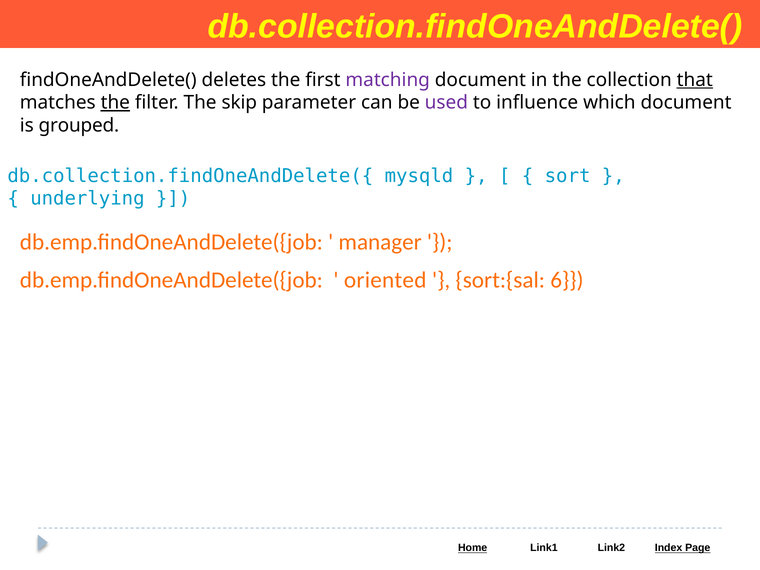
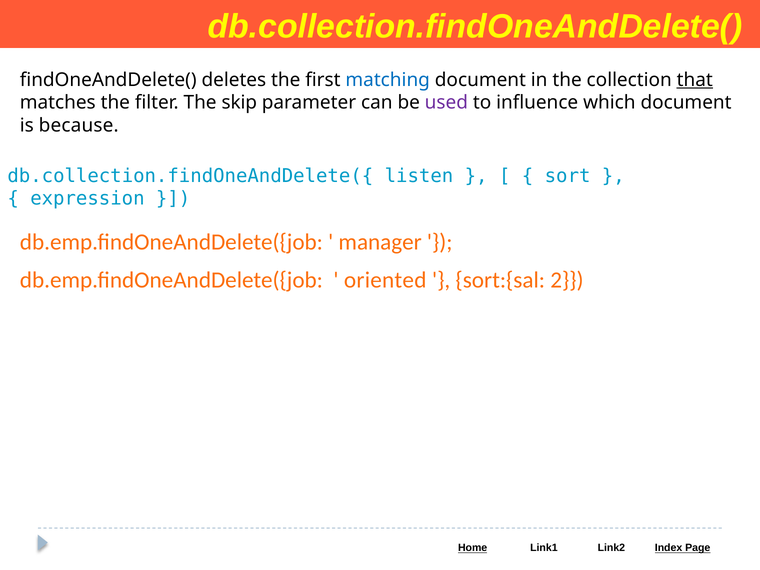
matching colour: purple -> blue
the at (115, 103) underline: present -> none
grouped: grouped -> because
mysqld: mysqld -> listen
underlying: underlying -> expression
6: 6 -> 2
